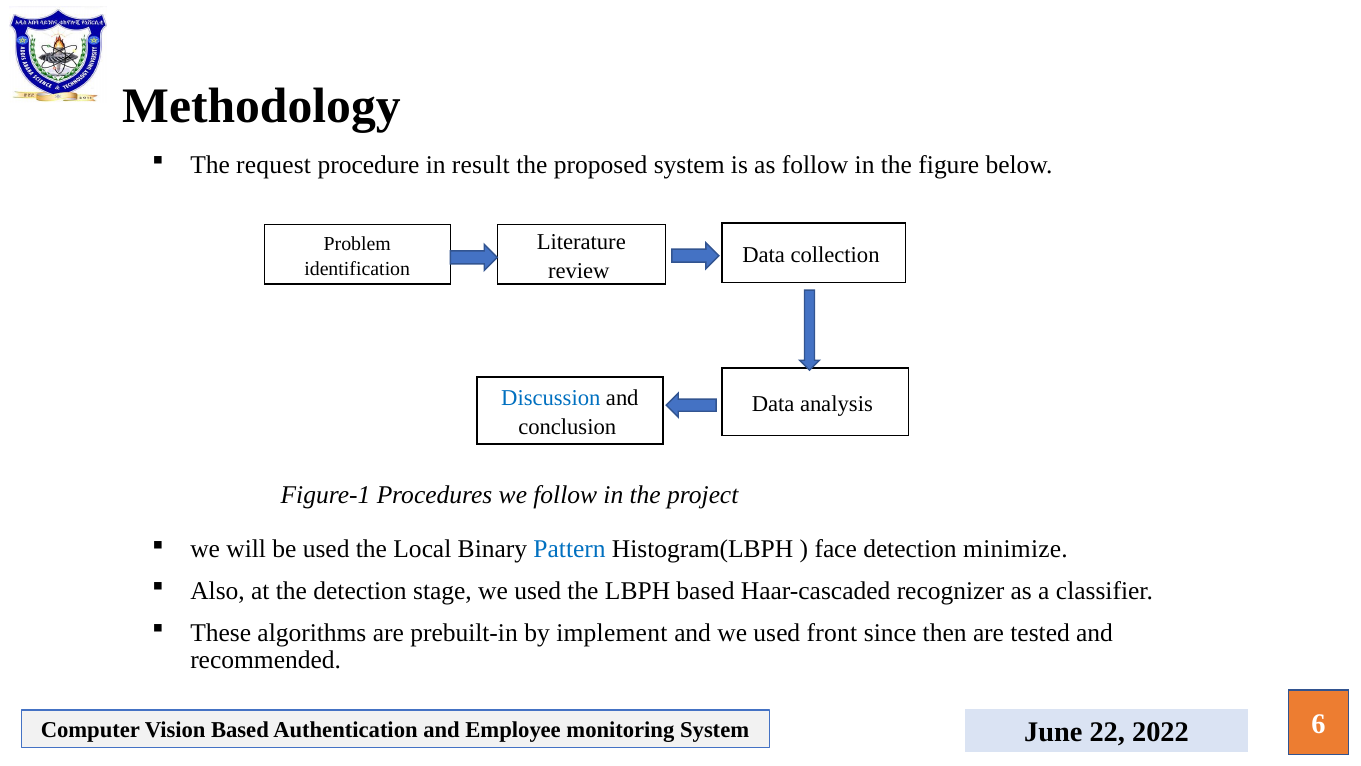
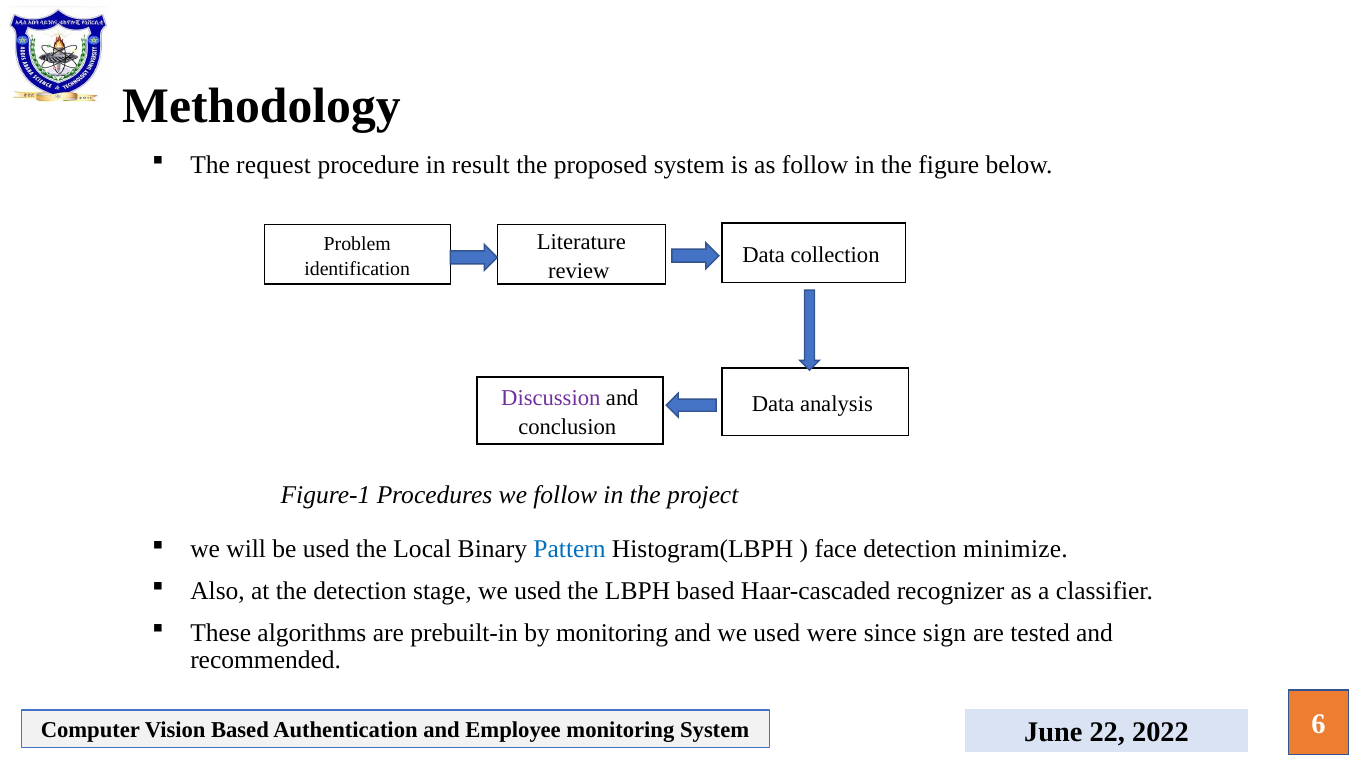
Discussion colour: blue -> purple
by implement: implement -> monitoring
front: front -> were
then: then -> sign
